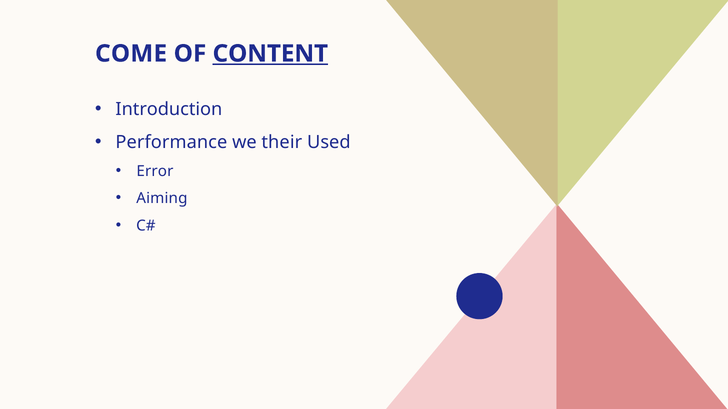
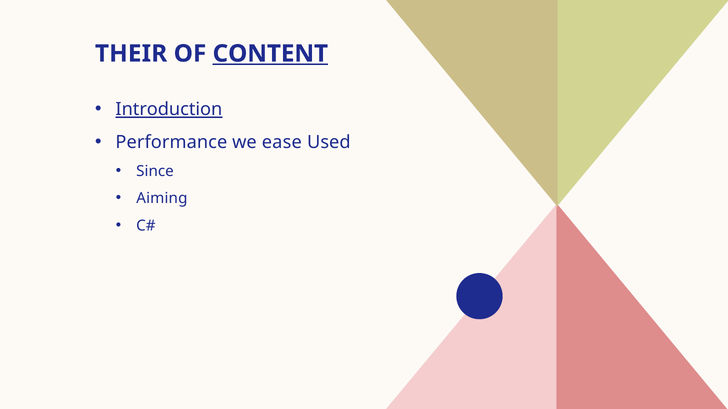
COME: COME -> THEIR
Introduction underline: none -> present
their: their -> ease
Error: Error -> Since
